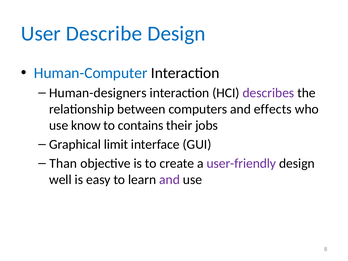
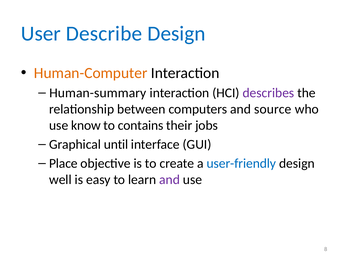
Human-Computer colour: blue -> orange
Human-designers: Human-designers -> Human-summary
effects: effects -> source
limit: limit -> until
Than: Than -> Place
user-friendly colour: purple -> blue
